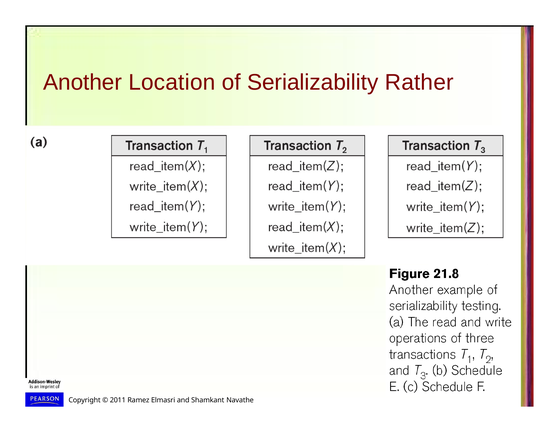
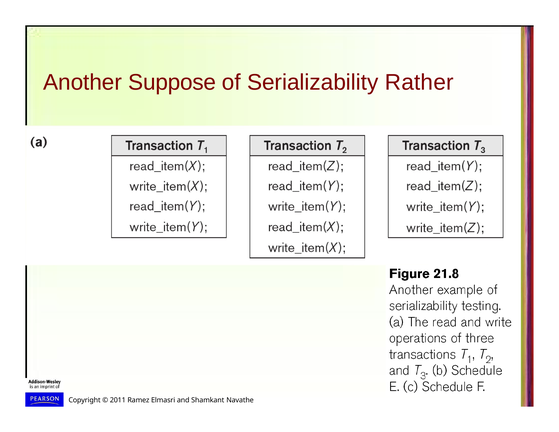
Location: Location -> Suppose
